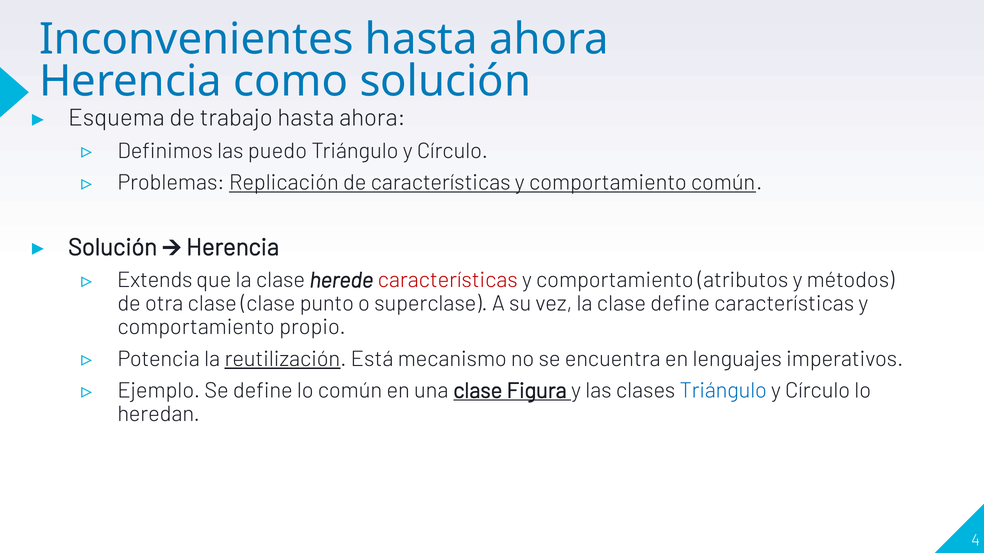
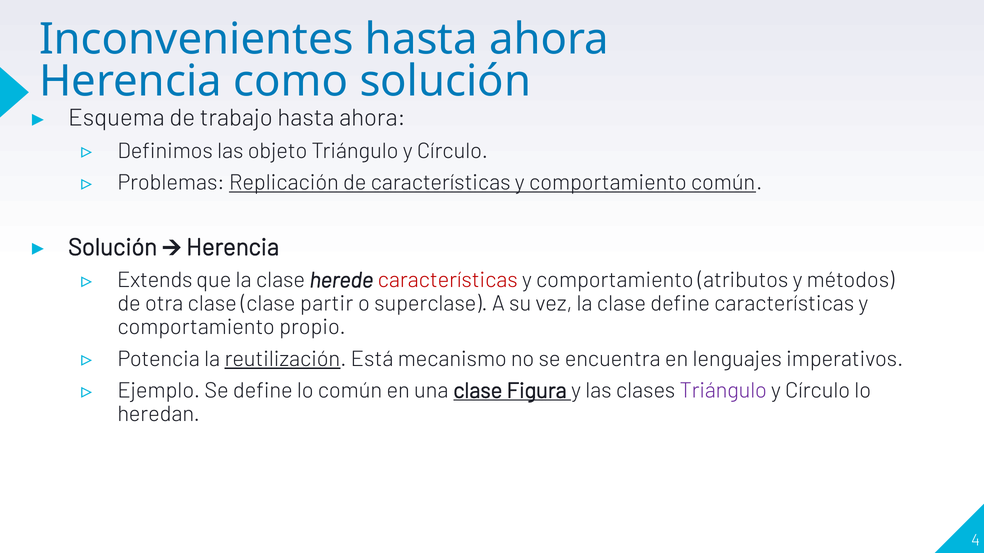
puedo: puedo -> objeto
punto: punto -> partir
Triángulo at (723, 391) colour: blue -> purple
